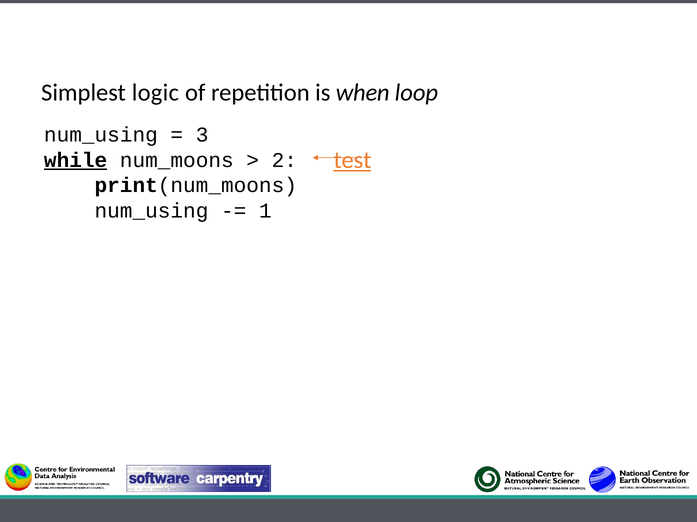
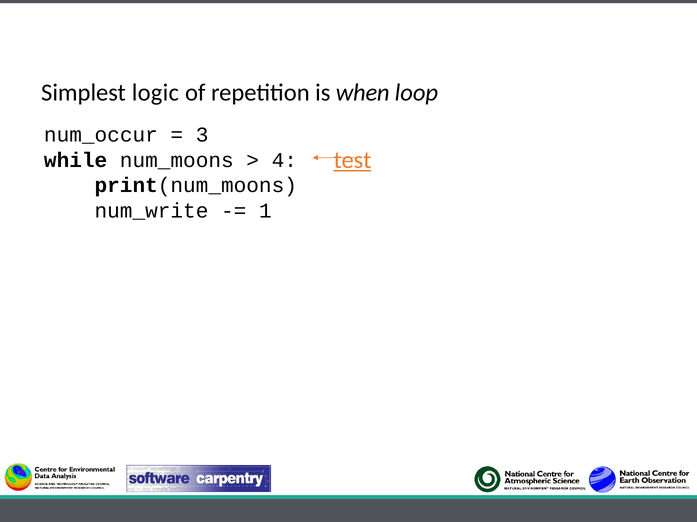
num_using at (101, 135): num_using -> num_occur
while underline: present -> none
2: 2 -> 4
num_using at (151, 211): num_using -> num_write
